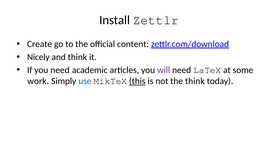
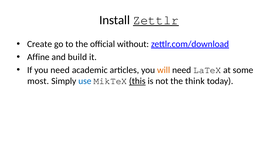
Zettlr underline: none -> present
content: content -> without
Nicely: Nicely -> Affine
and think: think -> build
will colour: purple -> orange
work: work -> most
